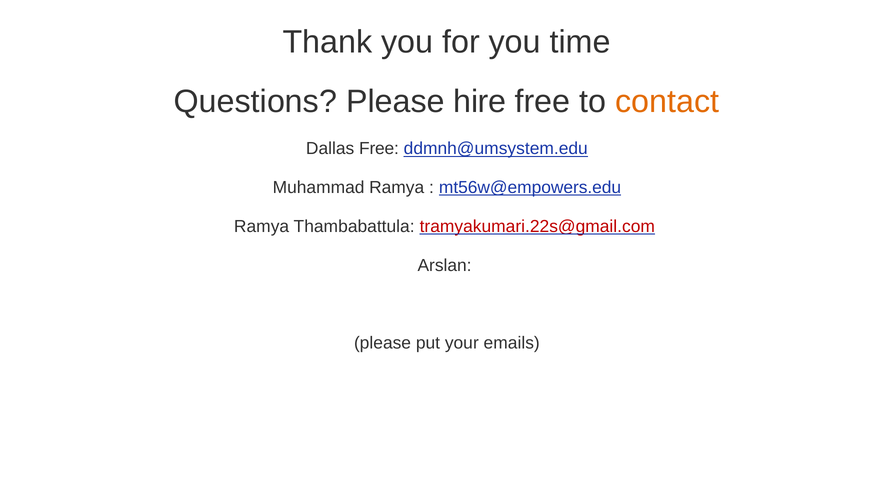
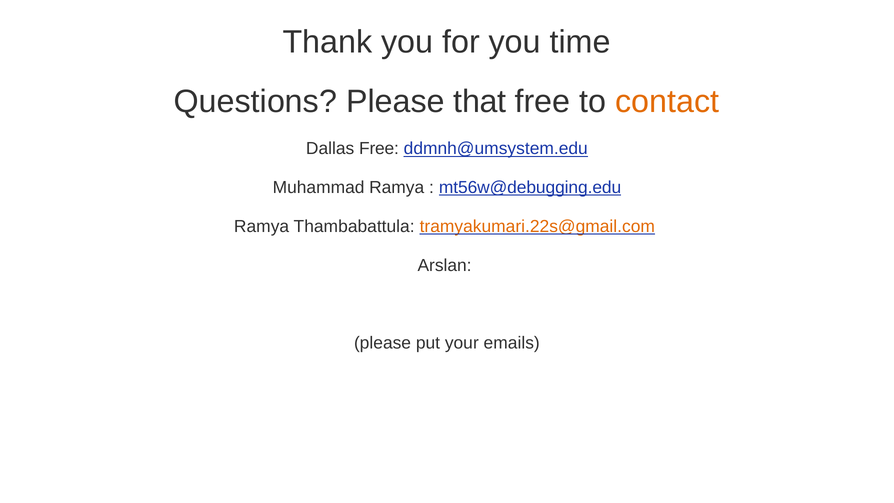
hire: hire -> that
mt56w@empowers.edu: mt56w@empowers.edu -> mt56w@debugging.edu
tramyakumari.22s@gmail.com colour: red -> orange
